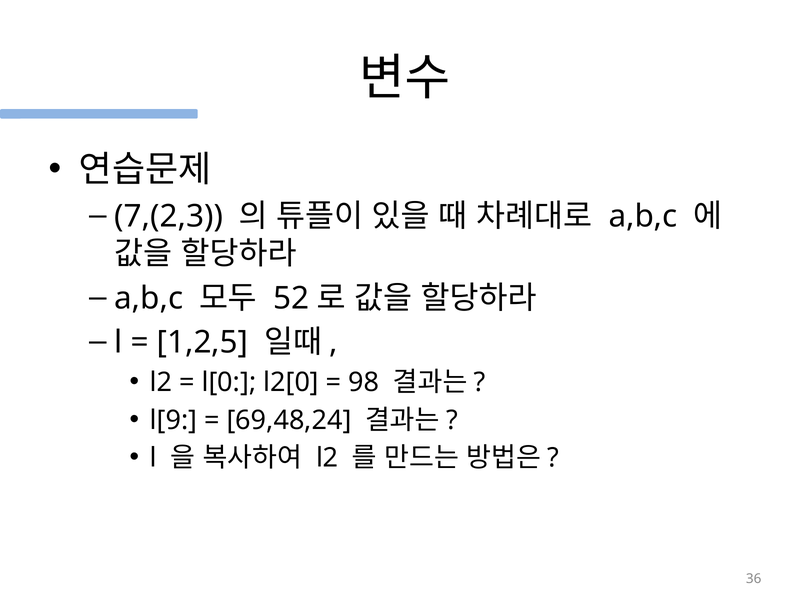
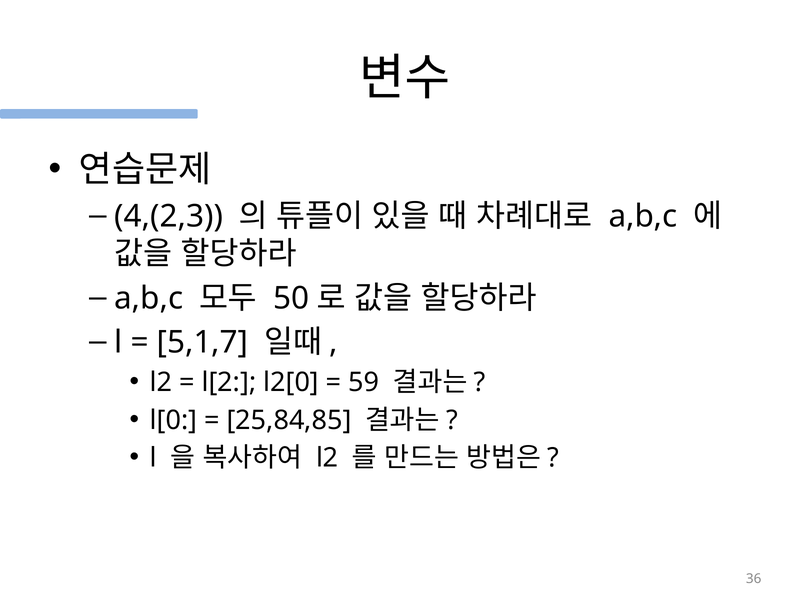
7,(2,3: 7,(2,3 -> 4,(2,3
52: 52 -> 50
1,2,5: 1,2,5 -> 5,1,7
l[0: l[0 -> l[2
98: 98 -> 59
l[9: l[9 -> l[0
69,48,24: 69,48,24 -> 25,84,85
